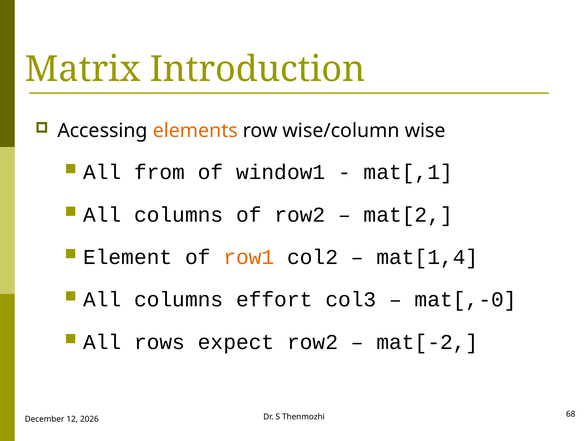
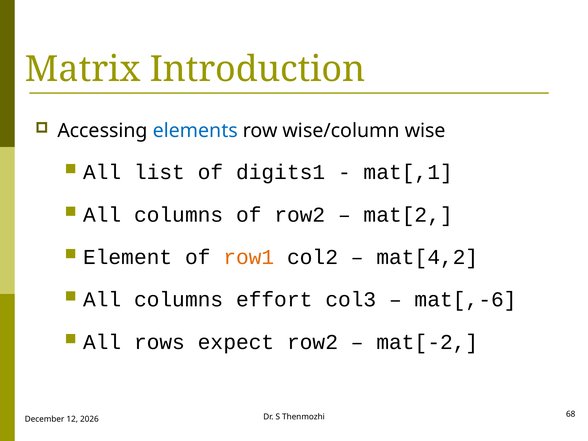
elements colour: orange -> blue
from: from -> list
window1: window1 -> digits1
mat[1,4: mat[1,4 -> mat[4,2
mat[,-0: mat[,-0 -> mat[,-6
